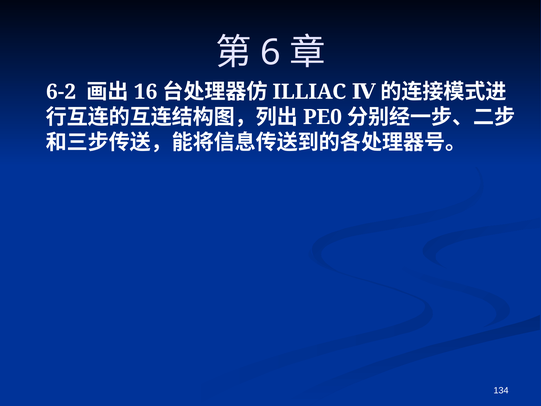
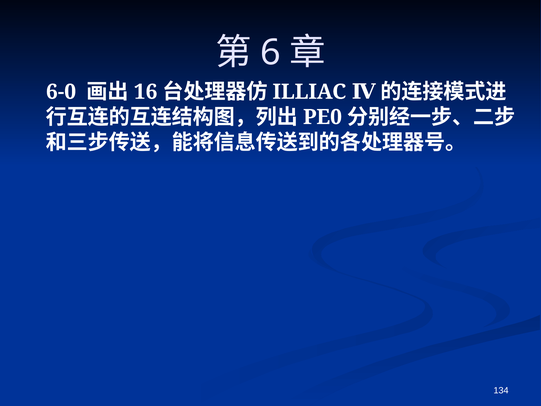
6-2: 6-2 -> 6-0
